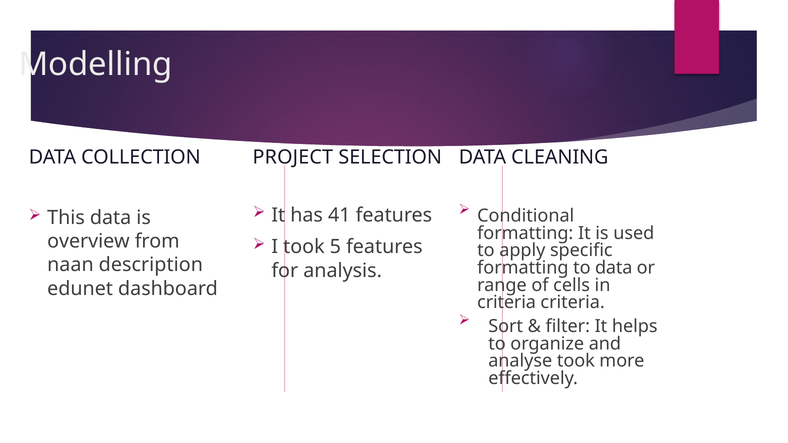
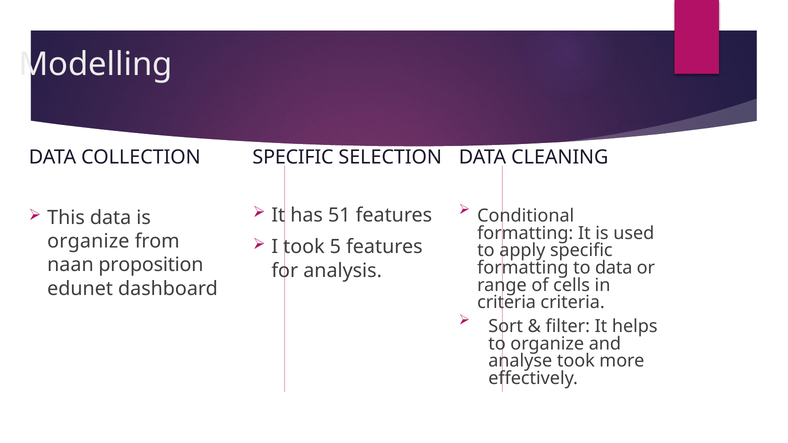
PROJECT at (293, 157): PROJECT -> SPECIFIC
41: 41 -> 51
overview at (88, 241): overview -> organize
description: description -> proposition
